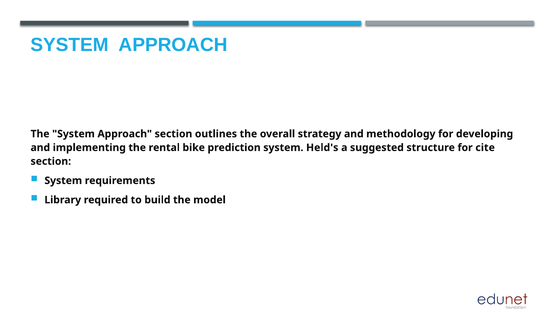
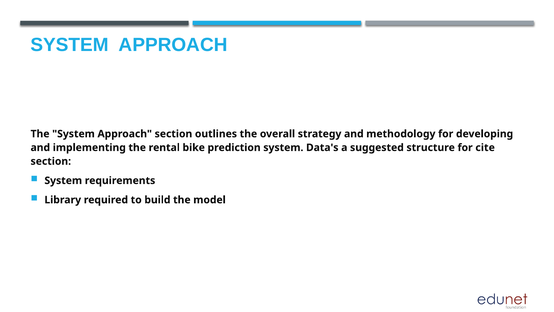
Held's: Held's -> Data's
